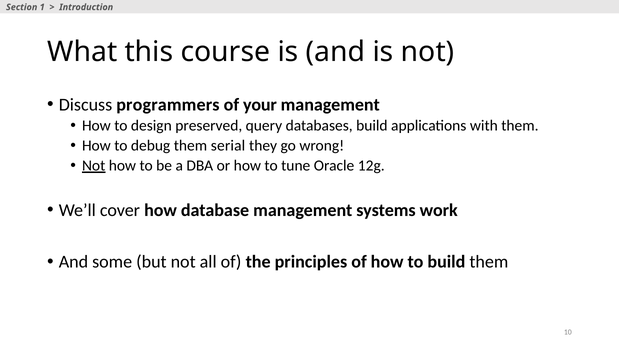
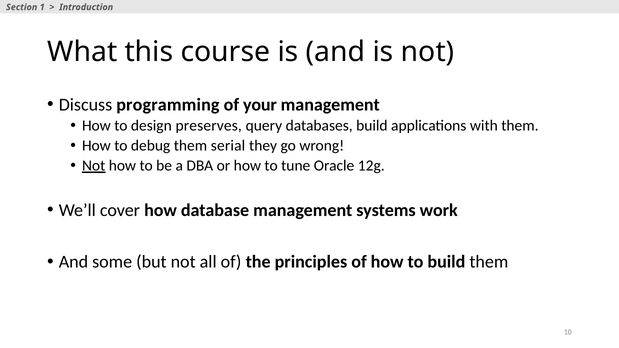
programmers: programmers -> programming
preserved: preserved -> preserves
